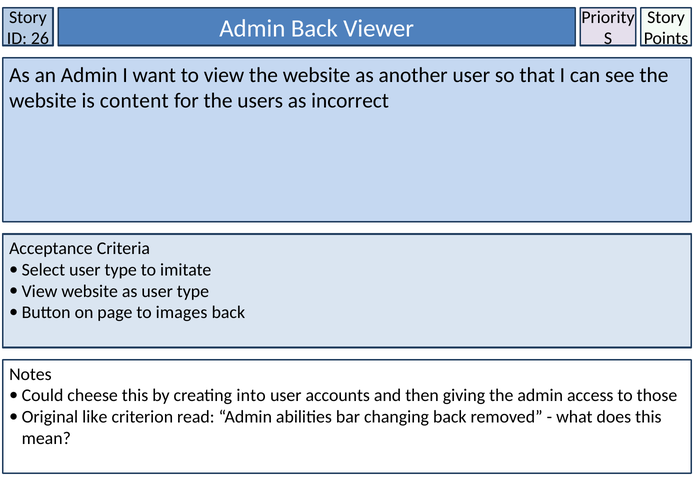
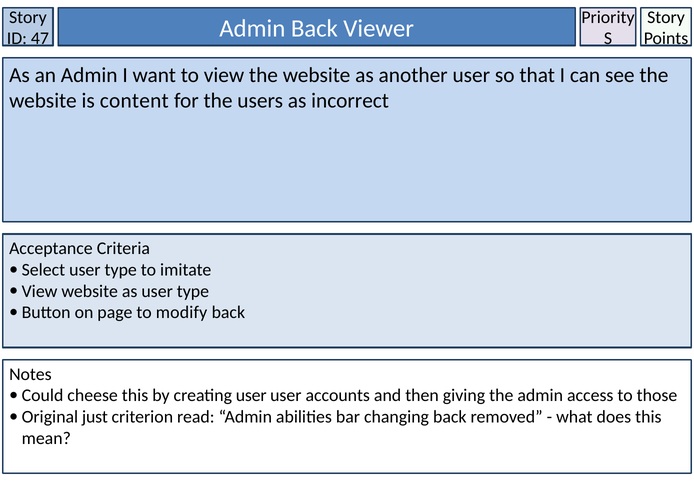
26: 26 -> 47
images: images -> modify
creating into: into -> user
like: like -> just
